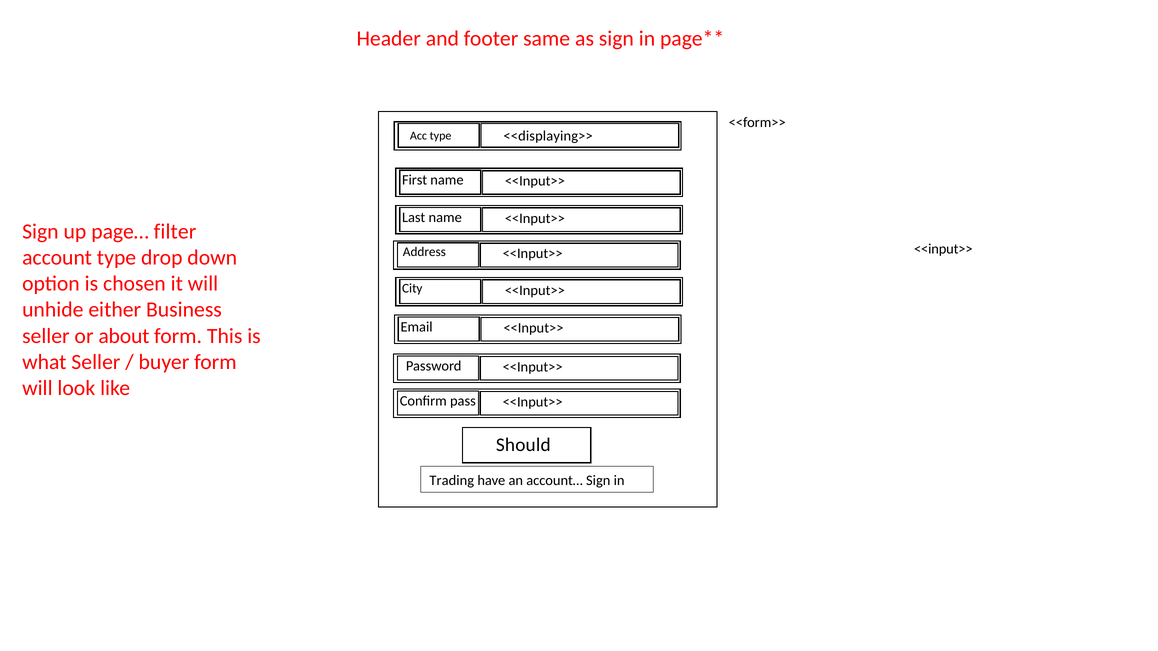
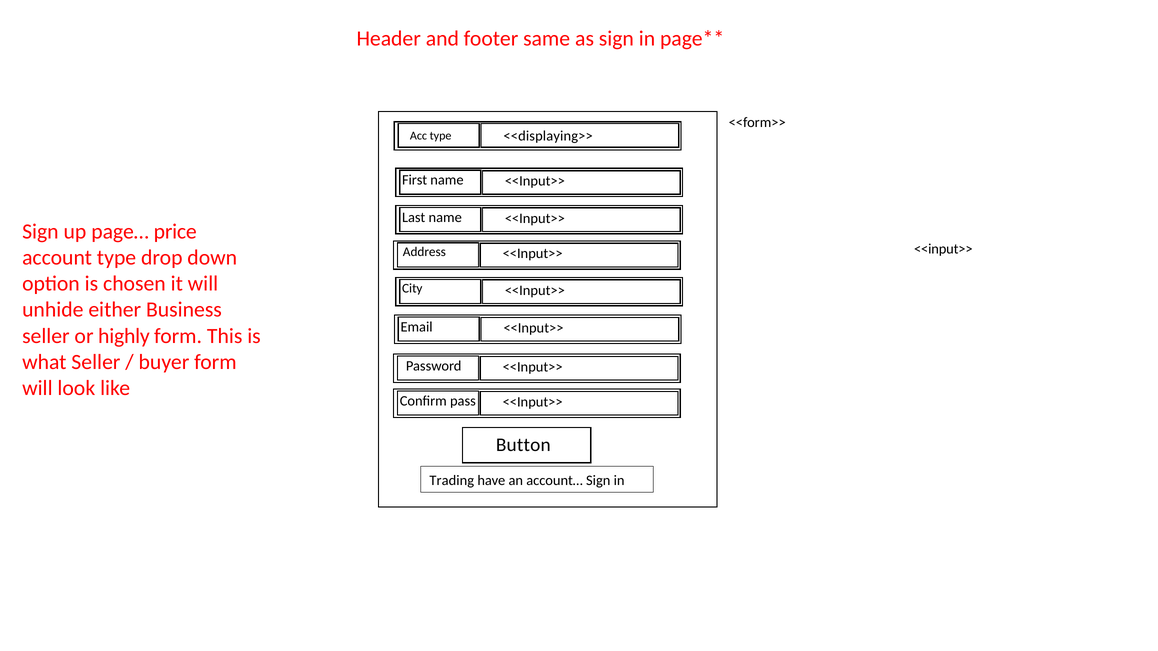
filter: filter -> price
about: about -> highly
Should: Should -> Button
